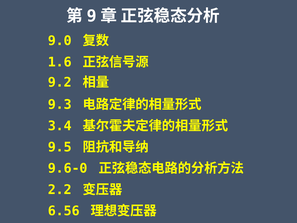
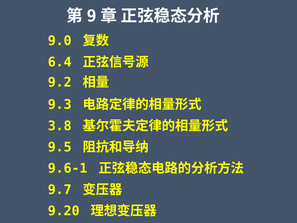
1.6: 1.6 -> 6.4
3.4: 3.4 -> 3.8
9.6-0: 9.6-0 -> 9.6-1
2.2: 2.2 -> 9.7
6.56: 6.56 -> 9.20
